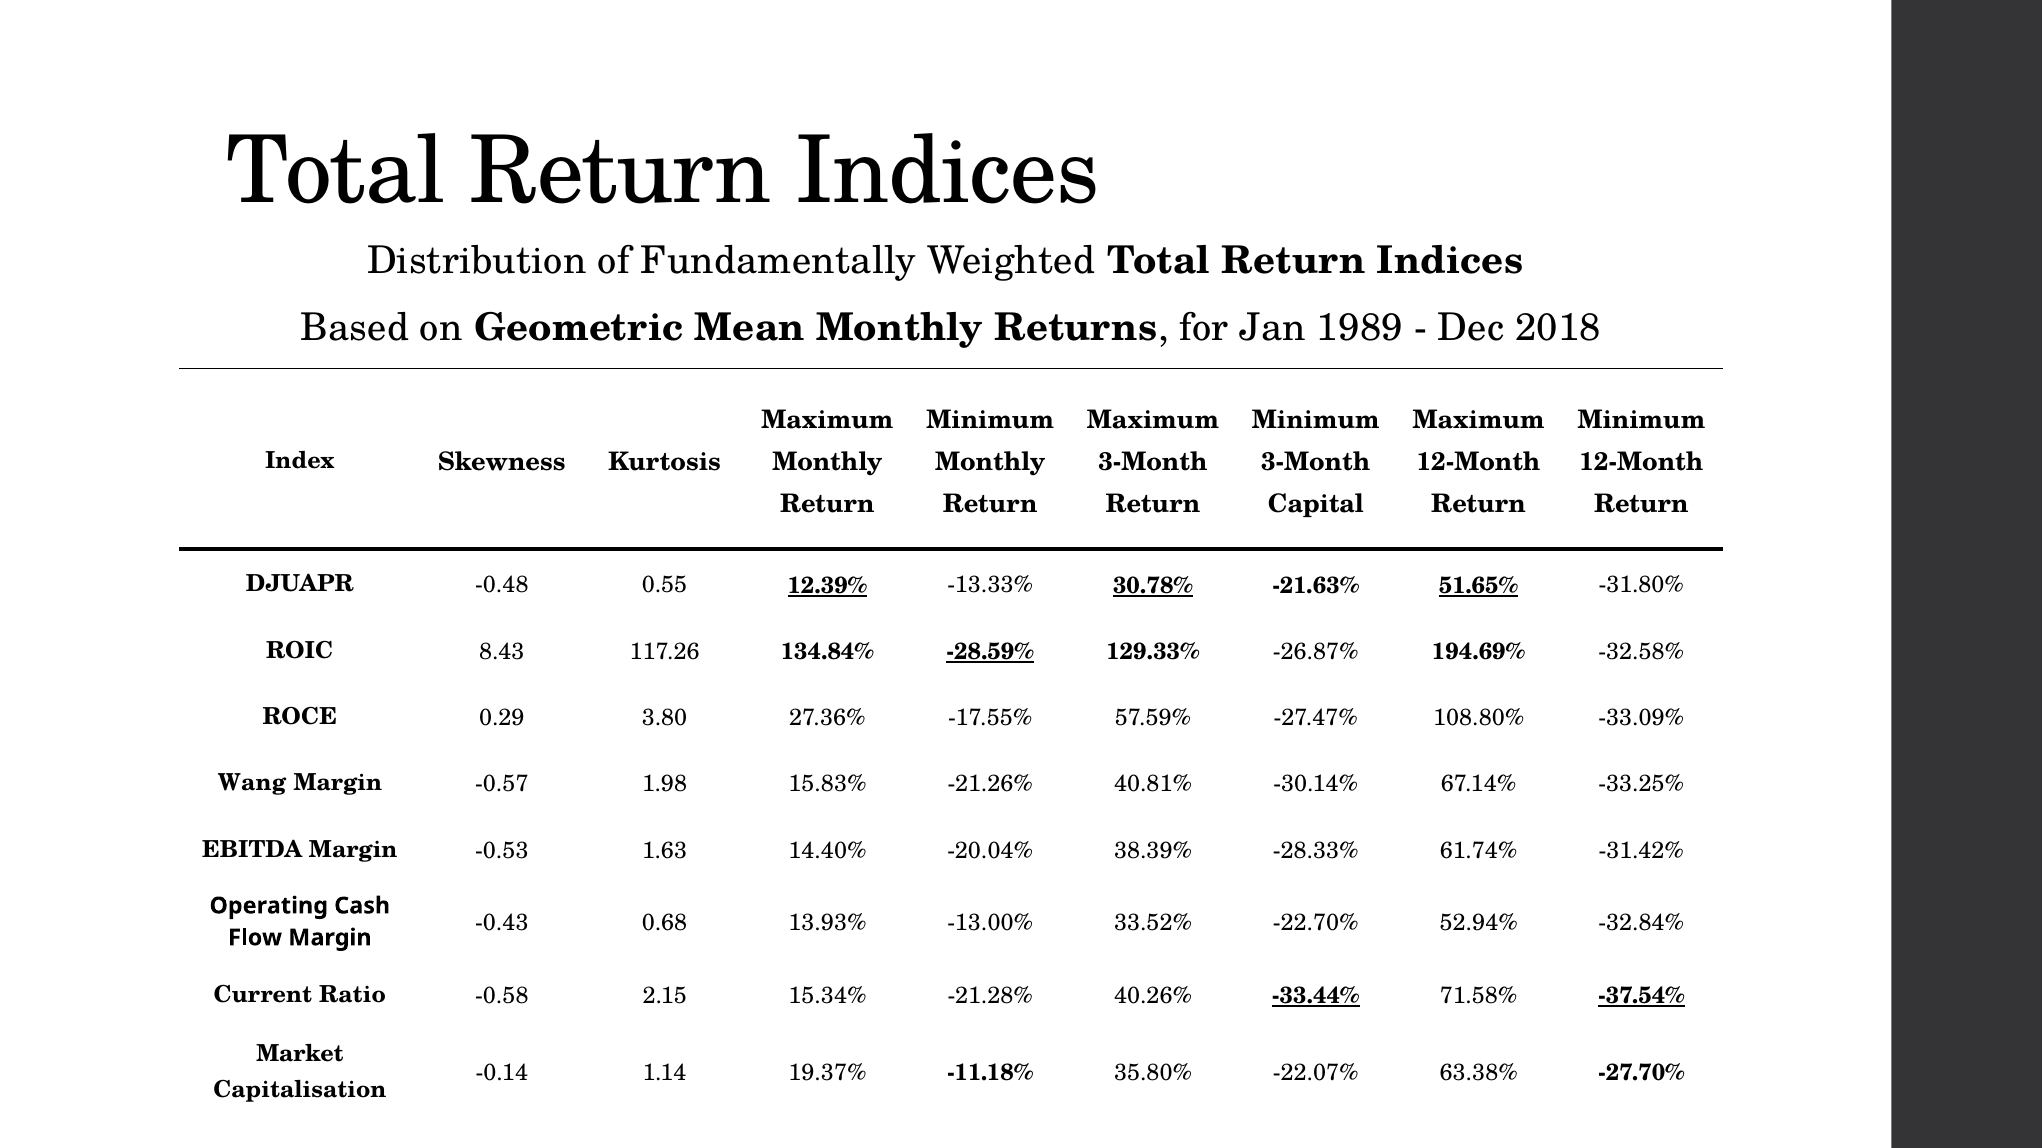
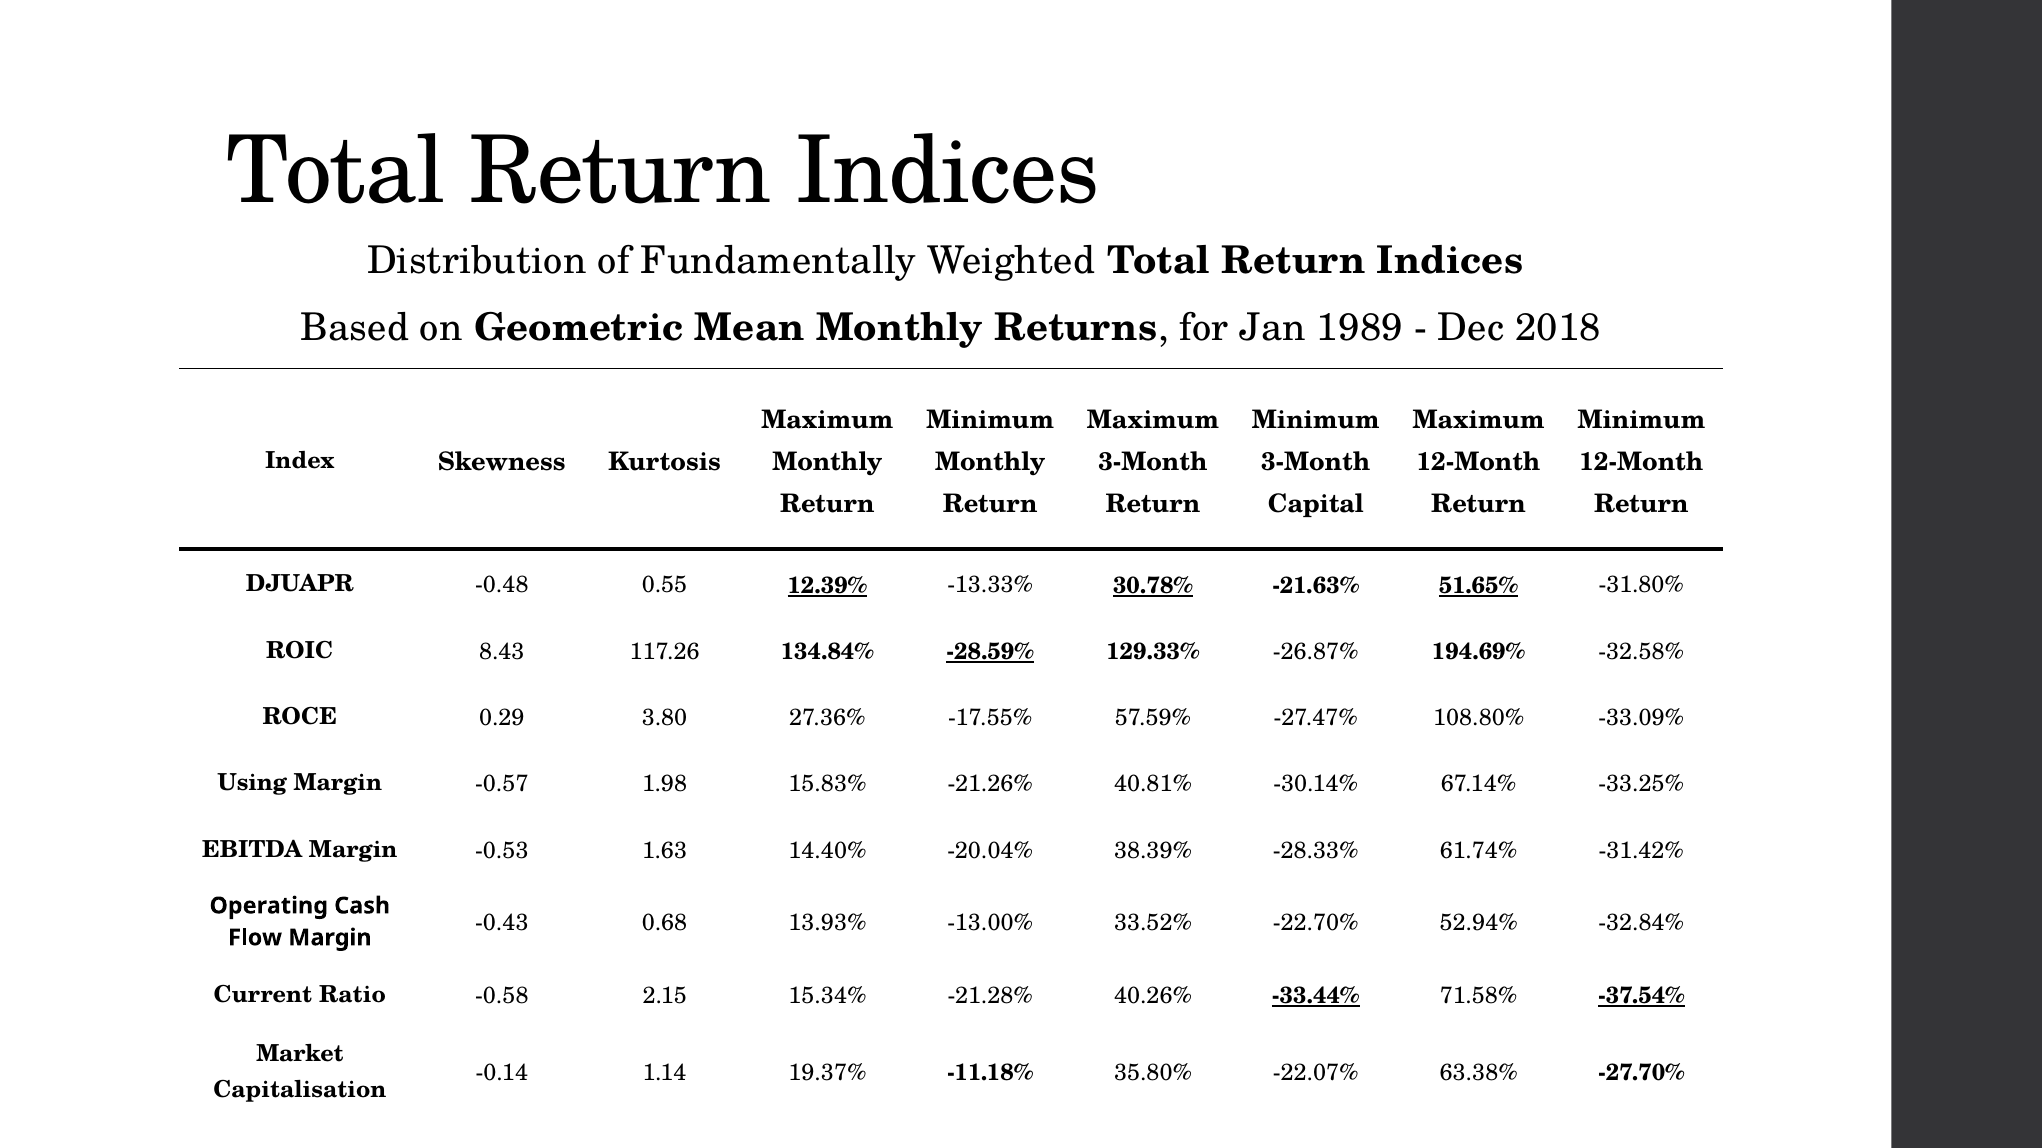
Wang: Wang -> Using
